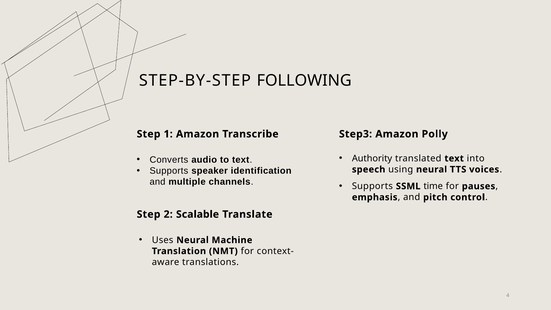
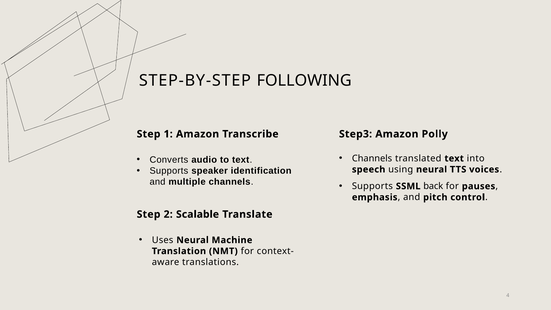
Authority at (372, 158): Authority -> Channels
time: time -> back
